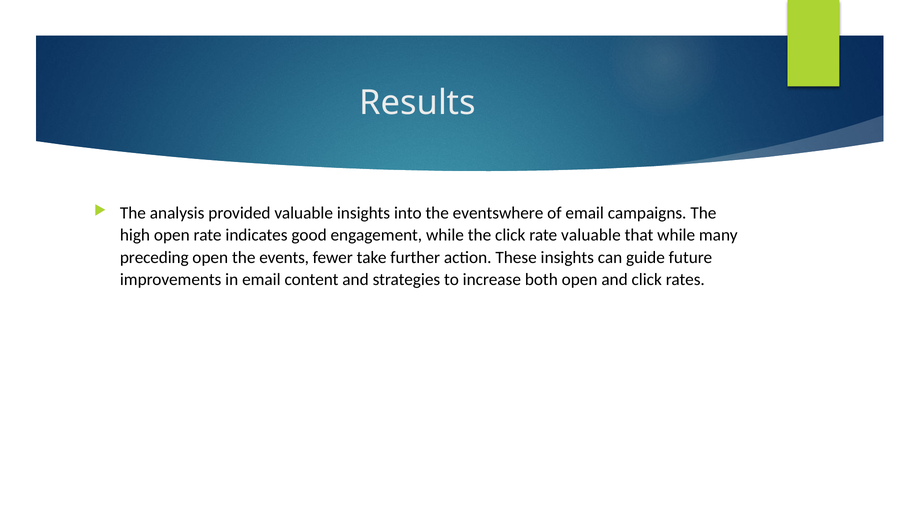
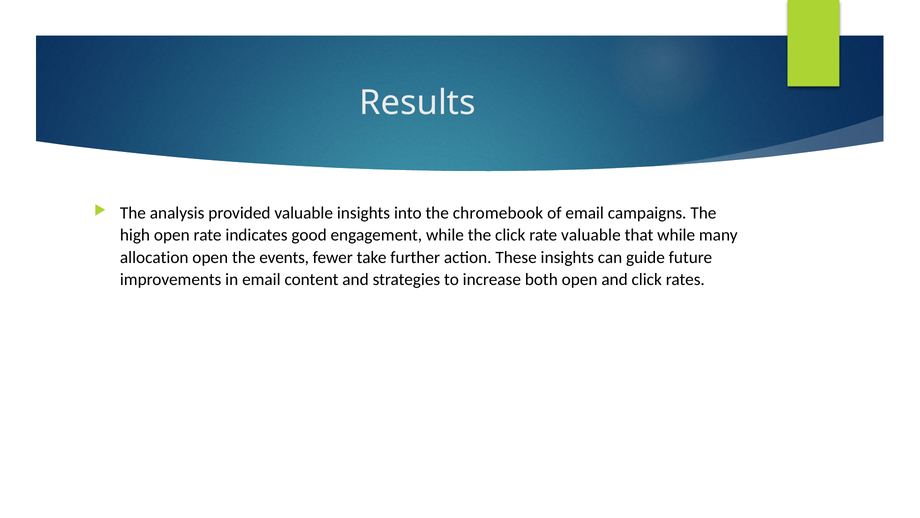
eventswhere: eventswhere -> chromebook
preceding: preceding -> allocation
